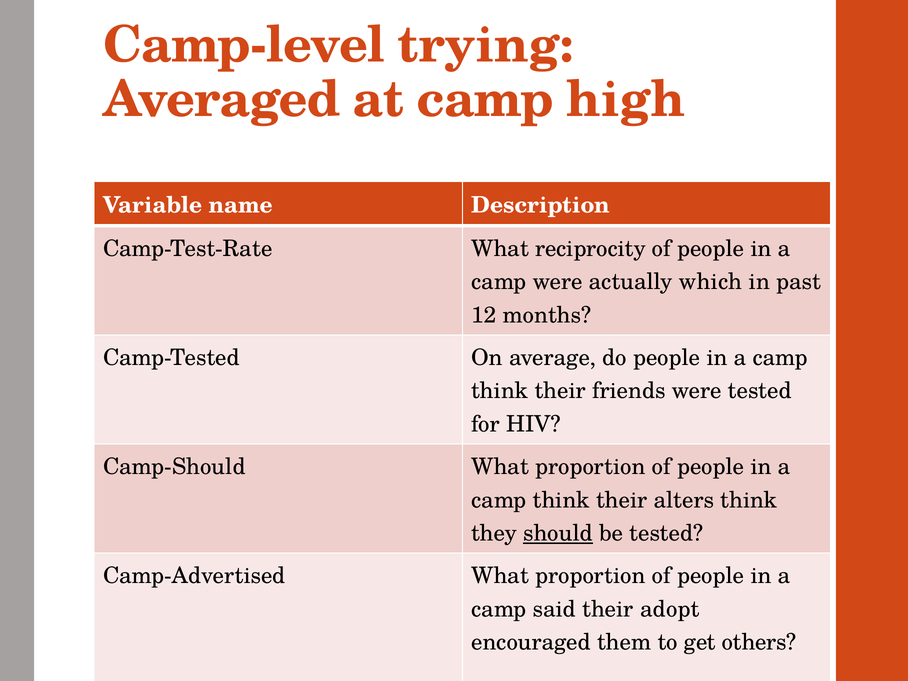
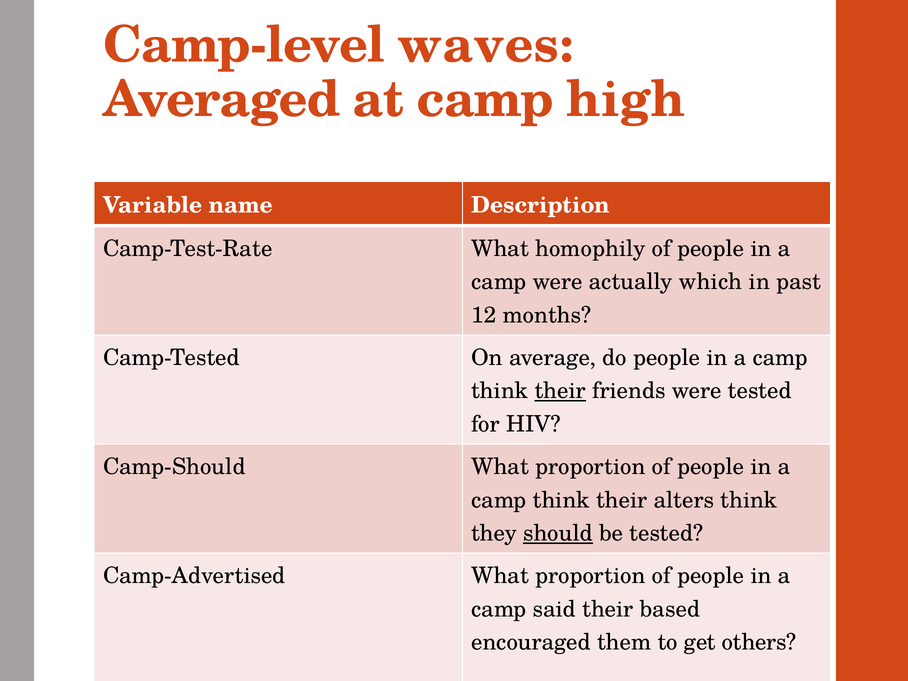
trying: trying -> waves
reciprocity: reciprocity -> homophily
their at (560, 391) underline: none -> present
adopt: adopt -> based
